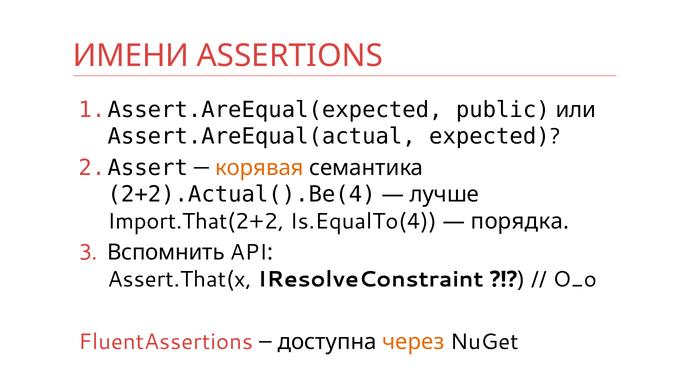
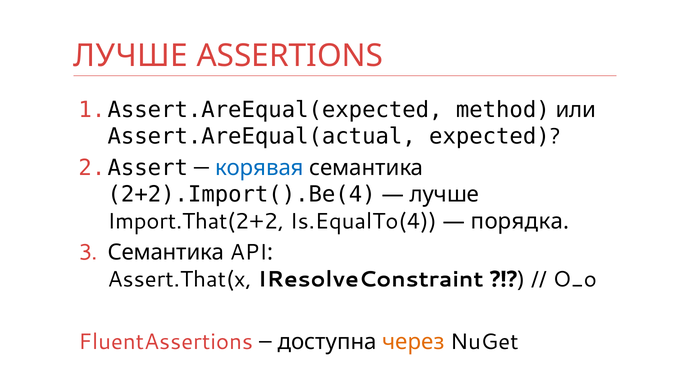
ИМЕНИ at (131, 56): ИМЕНИ -> ЛУЧШЕ
public: public -> method
корявая colour: orange -> blue
2+2).Actual().Be(4: 2+2).Actual().Be(4 -> 2+2).Import().Be(4
Вспомнить at (166, 253): Вспомнить -> Семантика
